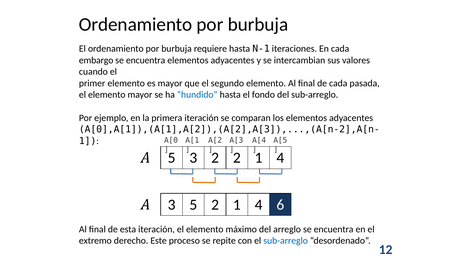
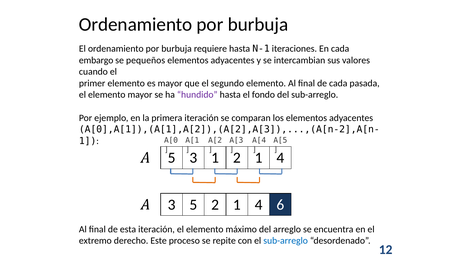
encuentra at (146, 60): encuentra -> pequeños
hundido colour: blue -> purple
3 2: 2 -> 1
